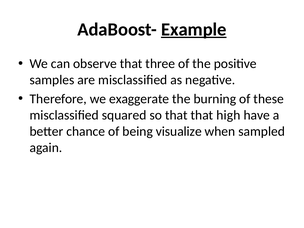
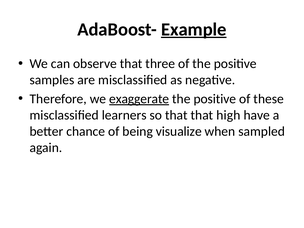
exaggerate underline: none -> present
burning at (215, 99): burning -> positive
squared: squared -> learners
